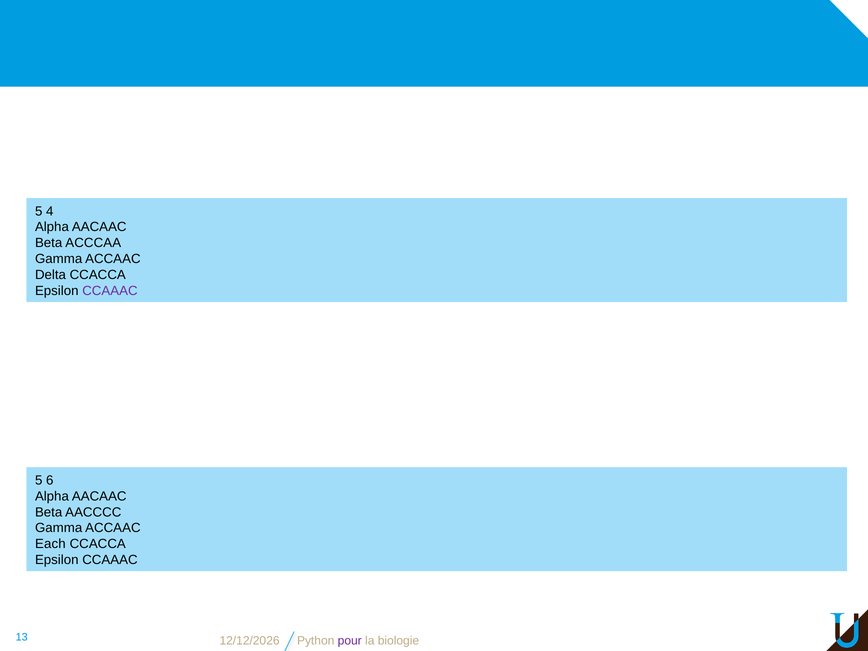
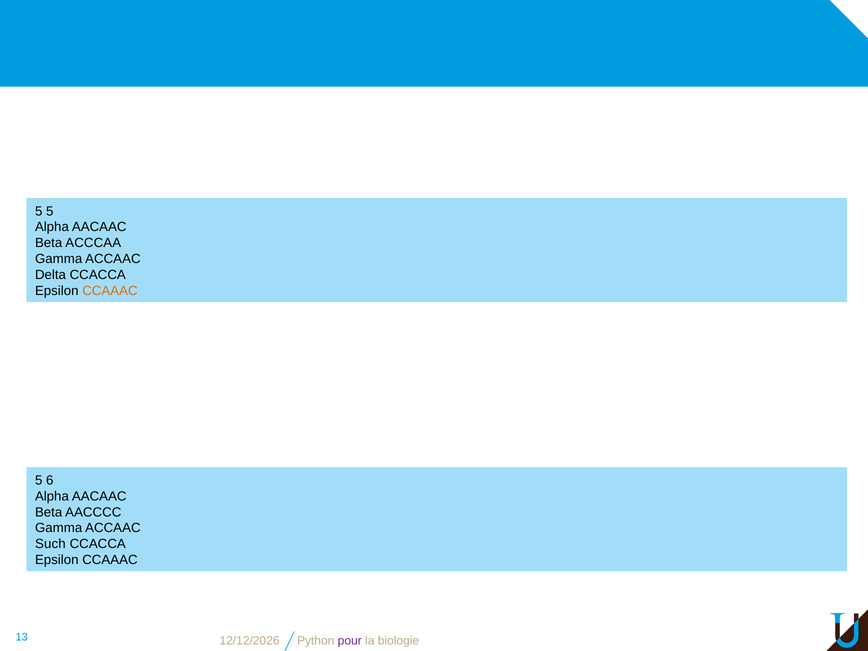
5 4: 4 -> 5
CCAAAC at (110, 291) colour: purple -> orange
Each: Each -> Such
